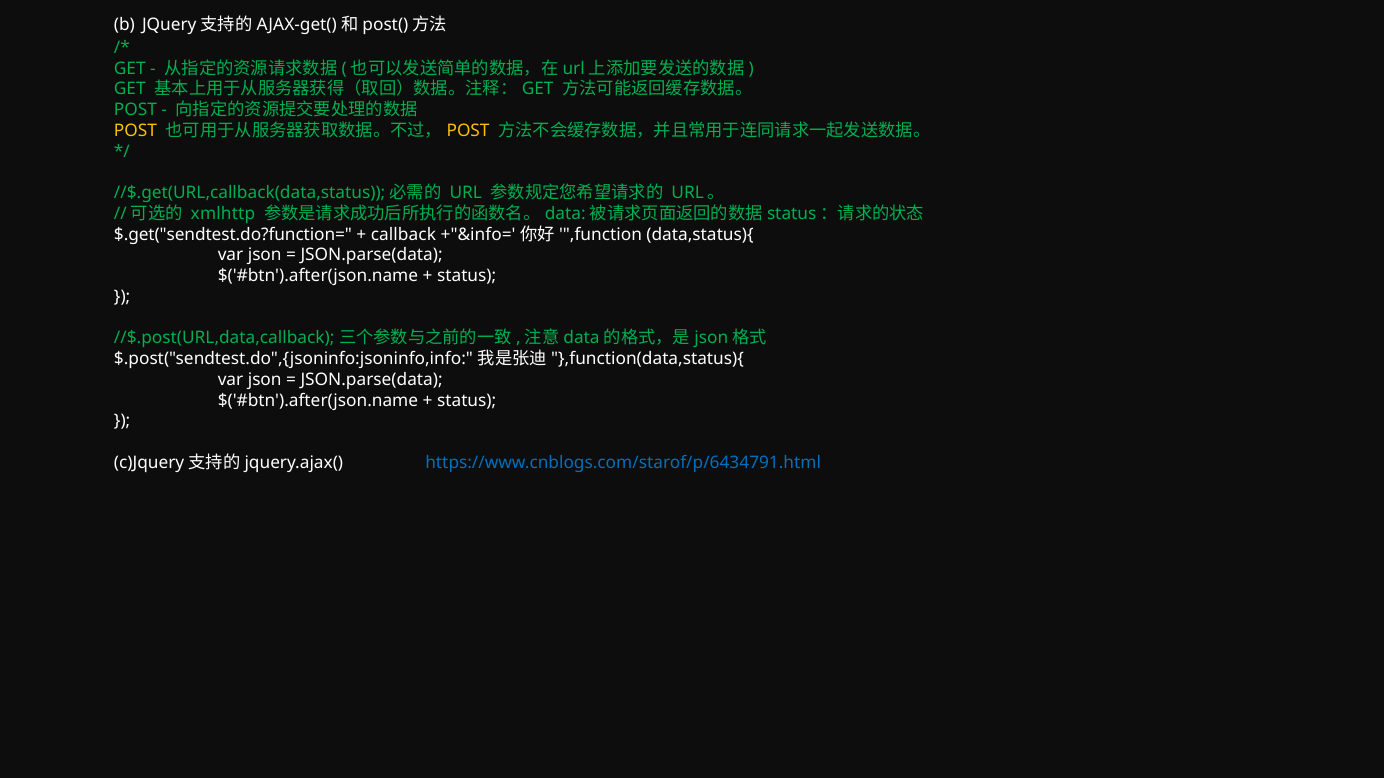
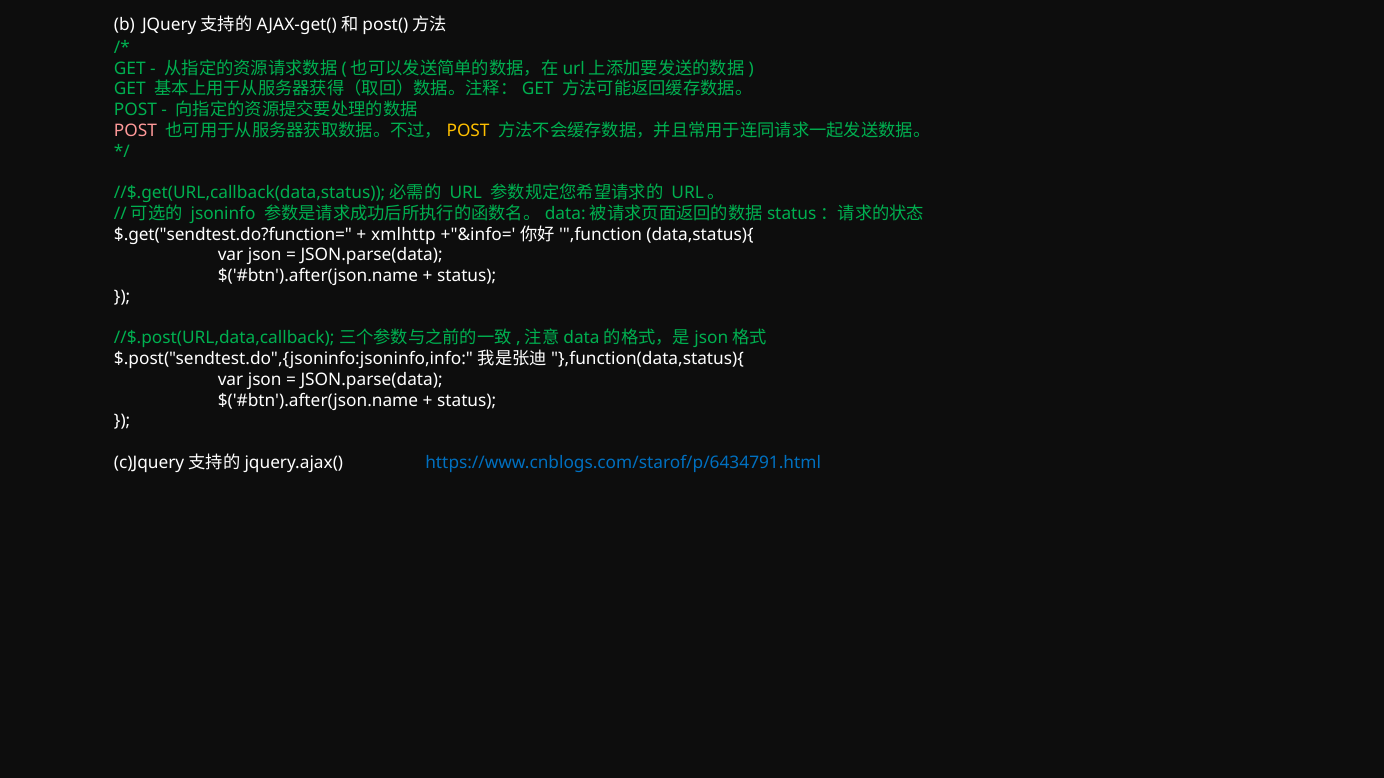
POST at (135, 131) colour: yellow -> pink
xmlhttp: xmlhttp -> jsoninfo
callback: callback -> xmlhttp
